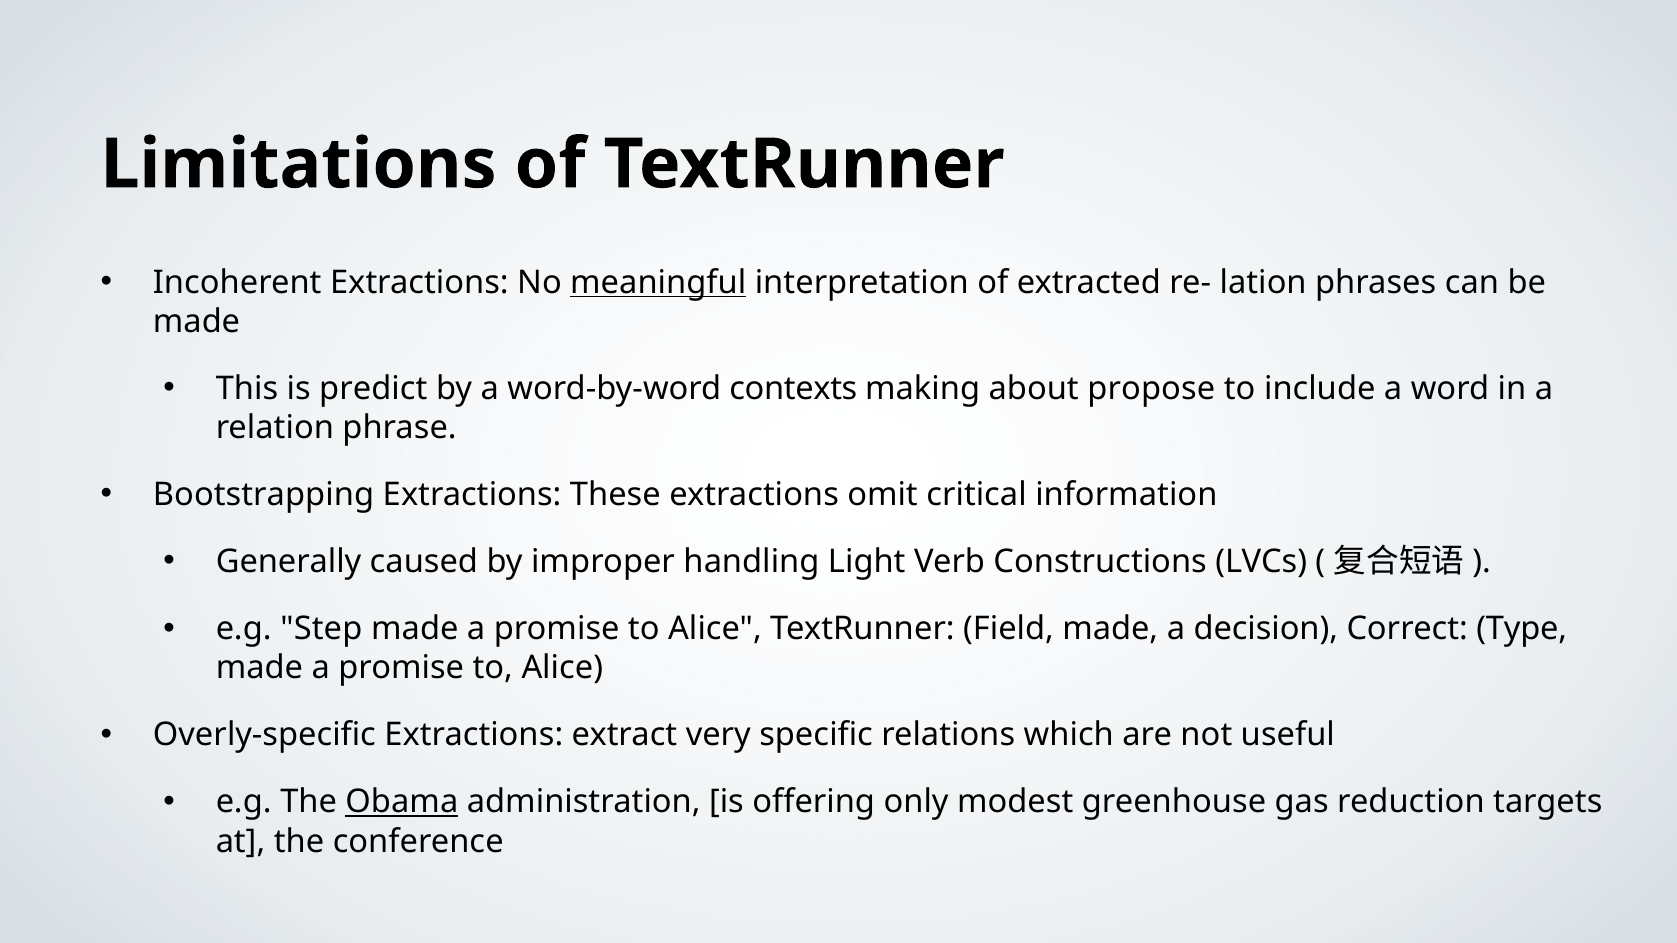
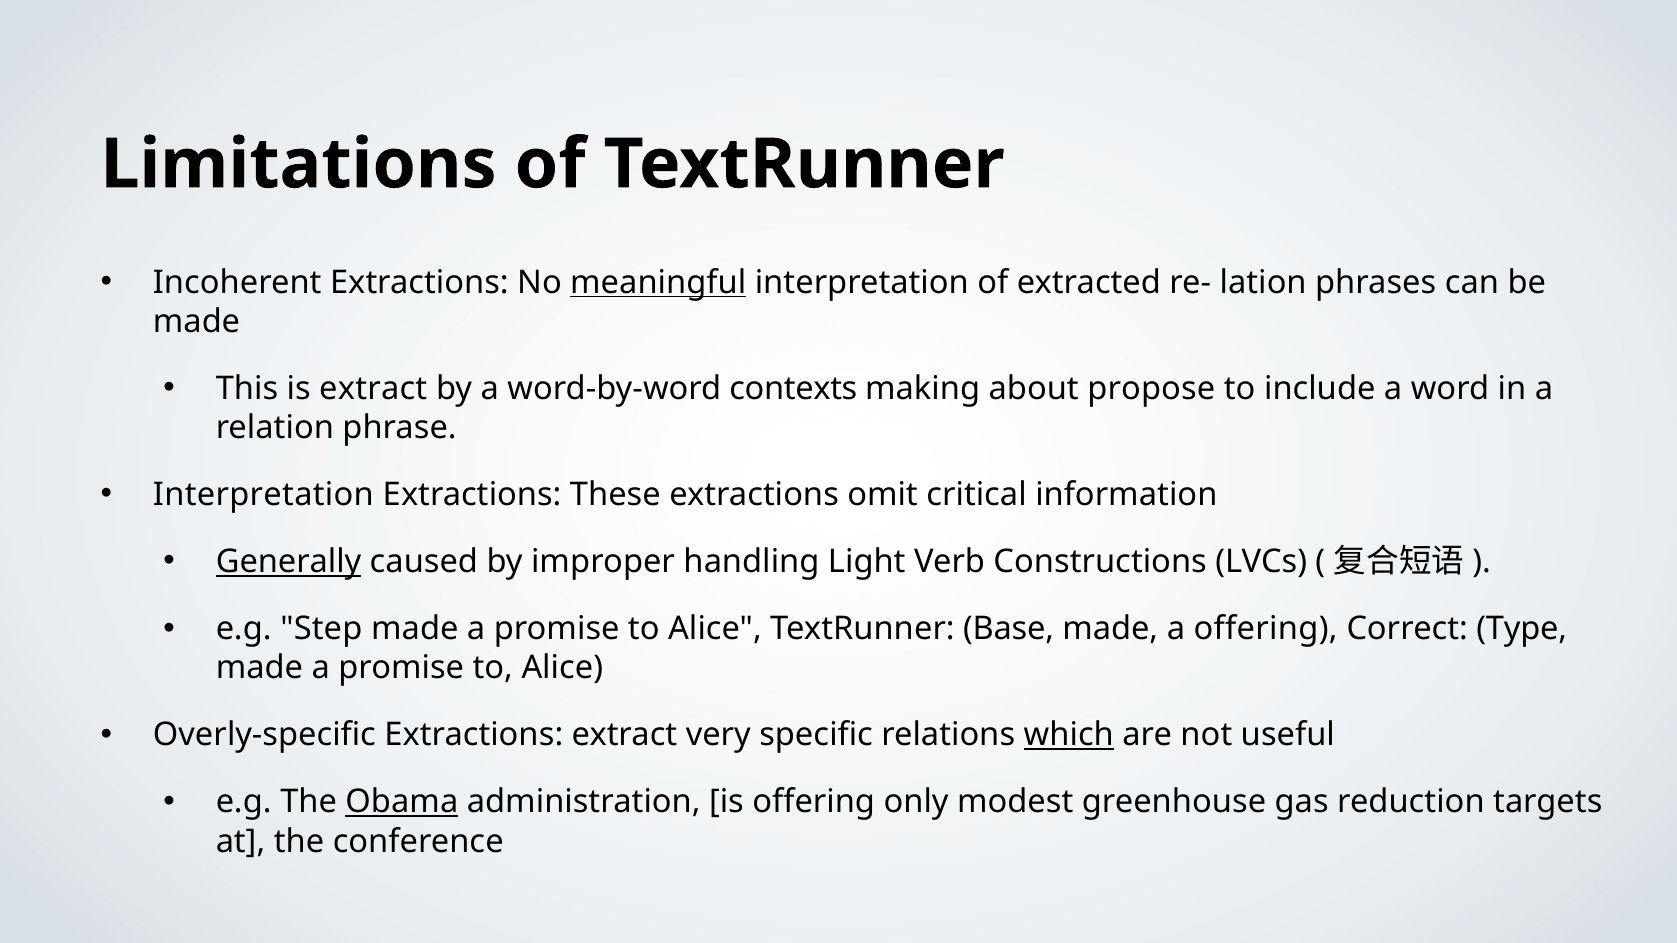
is predict: predict -> extract
Bootstrapping at (264, 495): Bootstrapping -> Interpretation
Generally underline: none -> present
Field: Field -> Base
a decision: decision -> offering
which underline: none -> present
